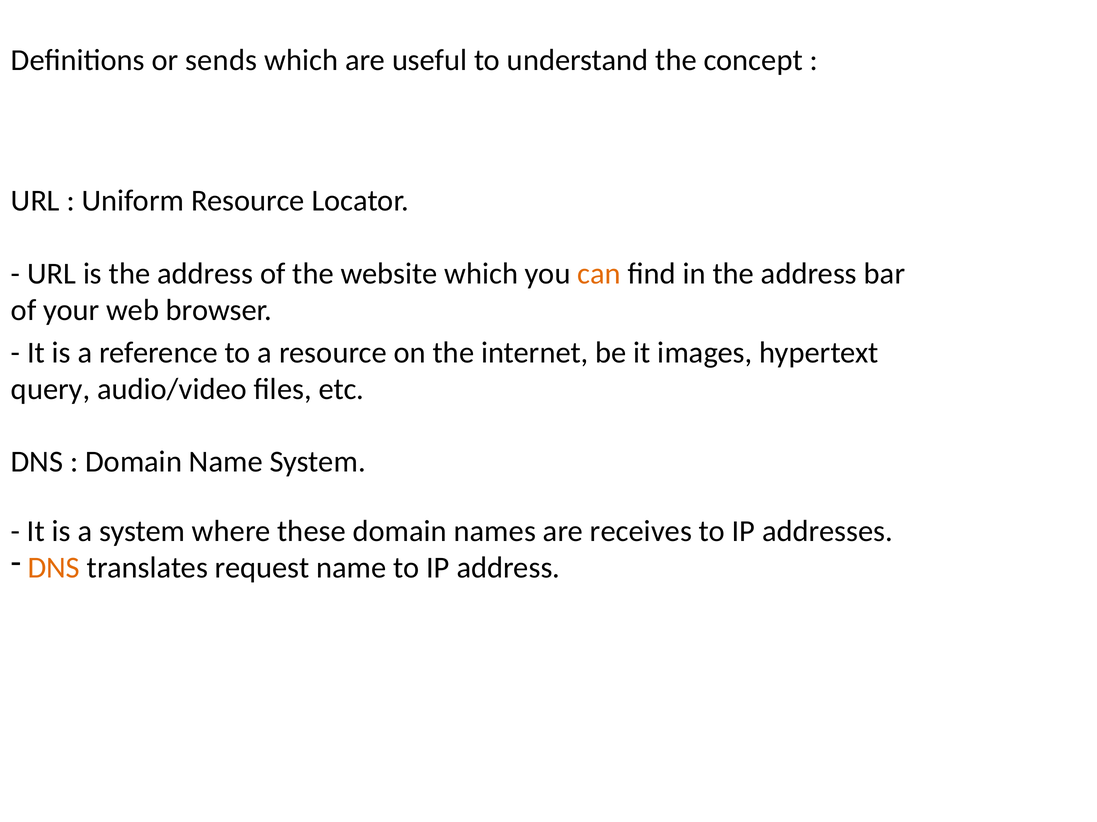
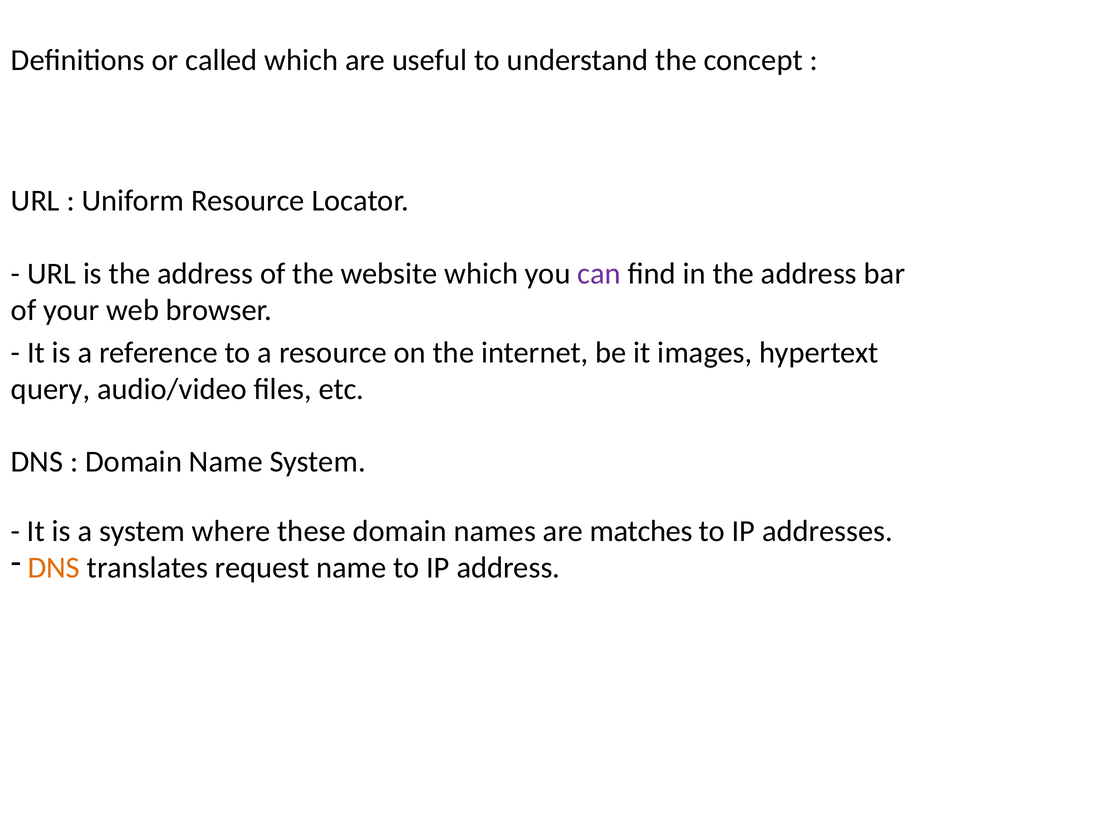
sends: sends -> called
can colour: orange -> purple
receives: receives -> matches
